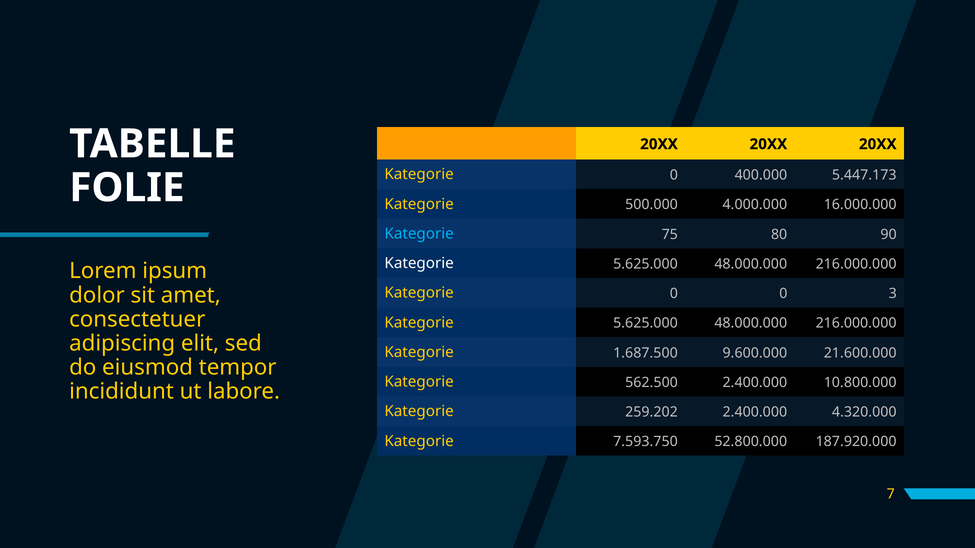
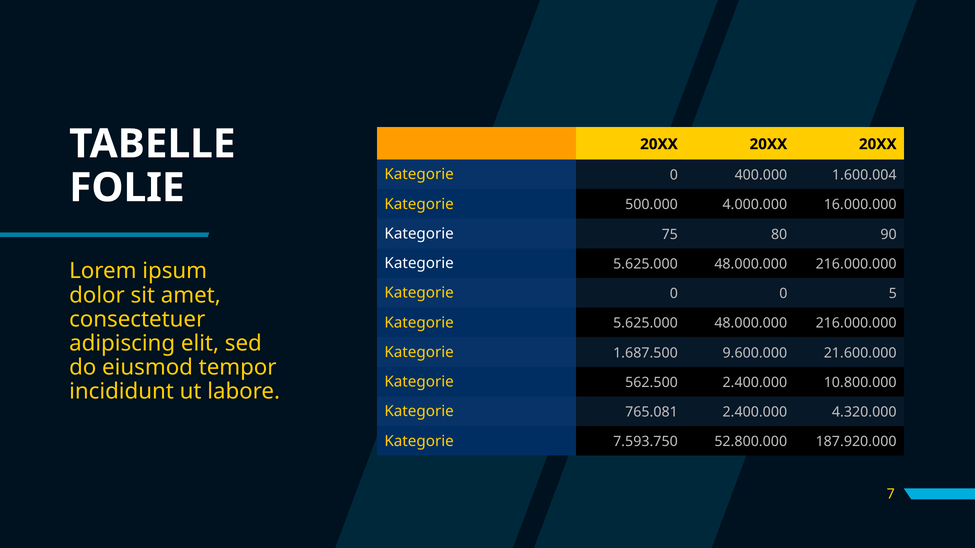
5.447.173: 5.447.173 -> 1.600.004
Kategorie at (419, 234) colour: light blue -> white
3: 3 -> 5
259.202: 259.202 -> 765.081
